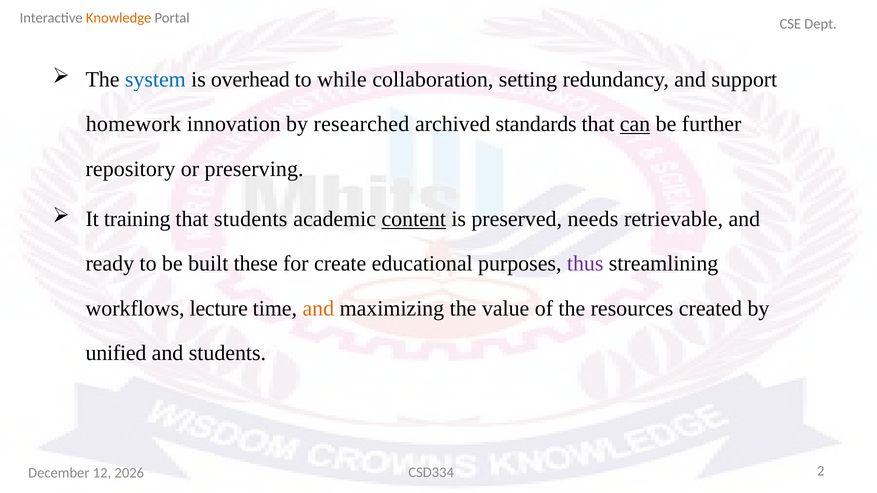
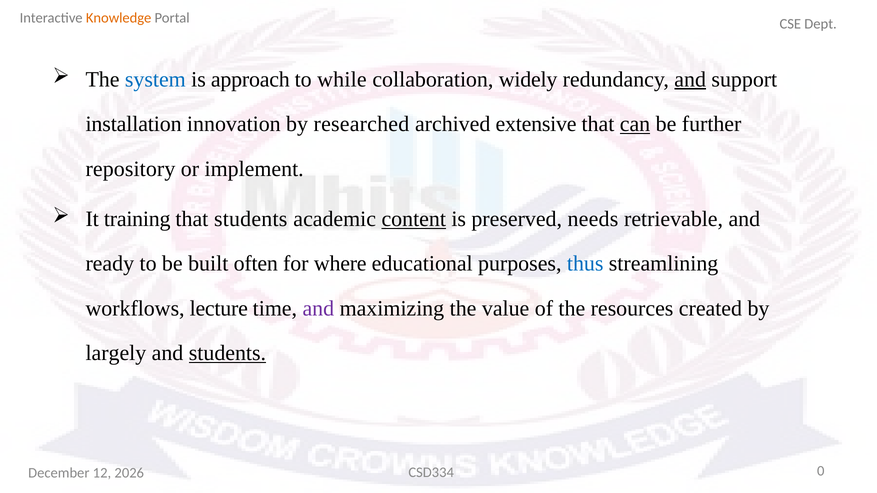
overhead: overhead -> approach
setting: setting -> widely
and at (690, 79) underline: none -> present
homework: homework -> installation
standards: standards -> extensive
preserving: preserving -> implement
these: these -> often
create: create -> where
thus colour: purple -> blue
and at (318, 309) colour: orange -> purple
unified: unified -> largely
students at (227, 353) underline: none -> present
2: 2 -> 0
